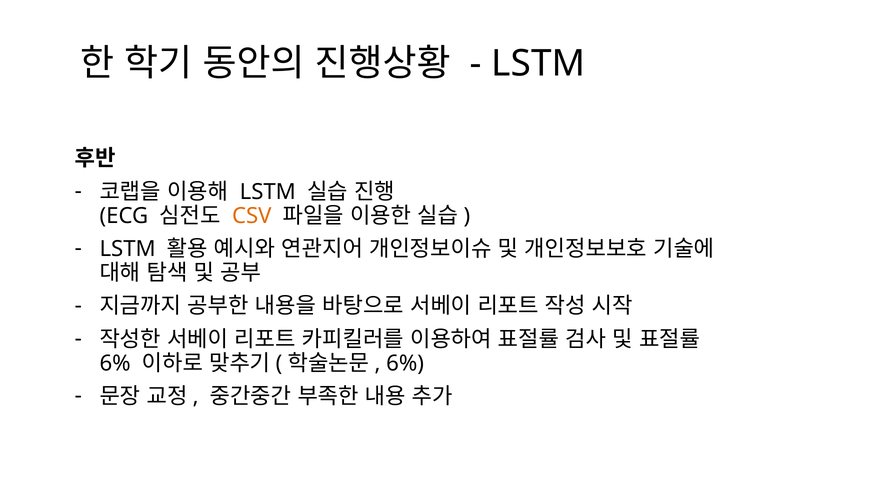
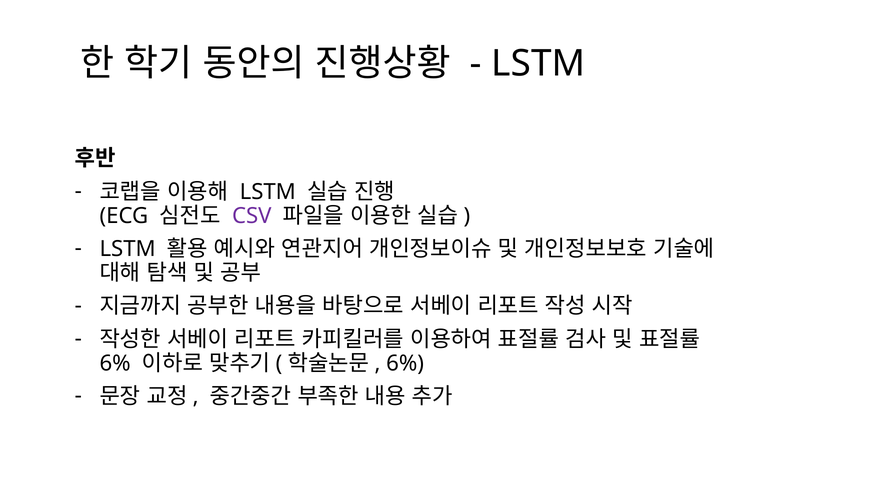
CSV colour: orange -> purple
